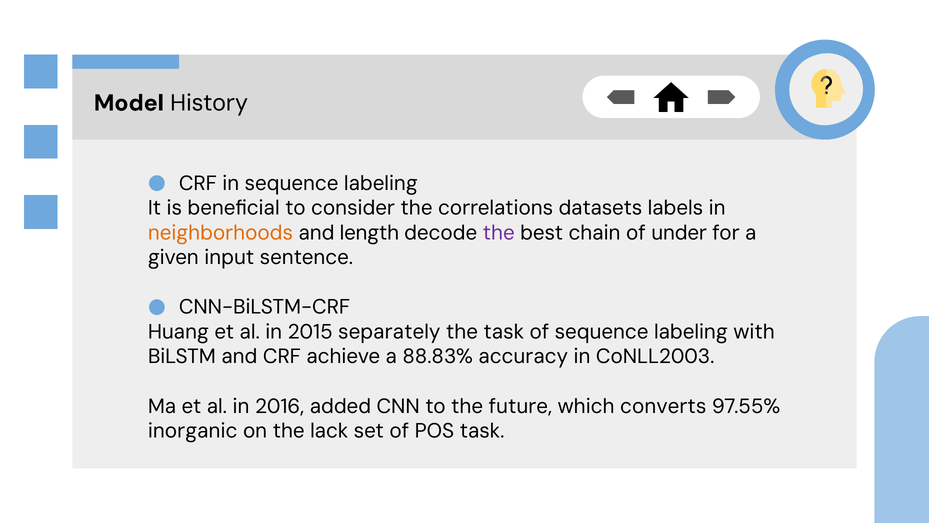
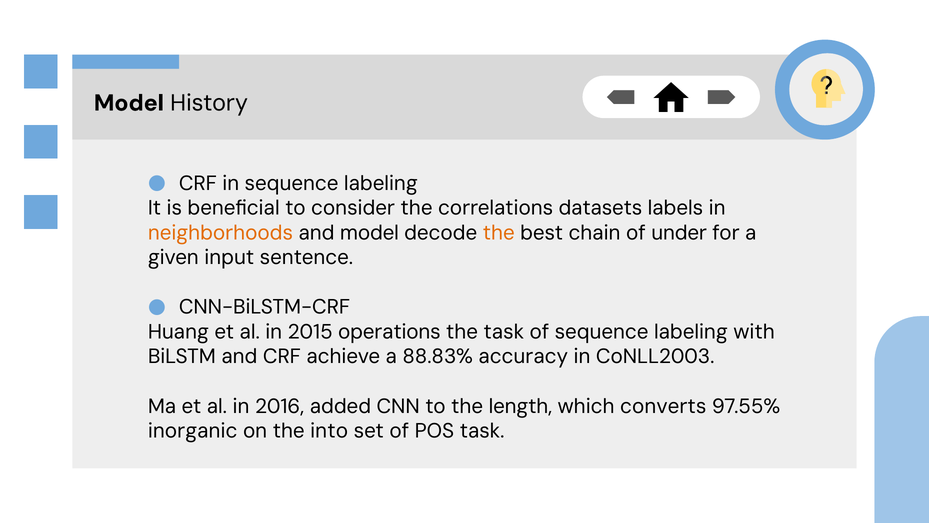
and length: length -> model
the at (499, 233) colour: purple -> orange
separately: separately -> operations
future: future -> length
lack: lack -> into
